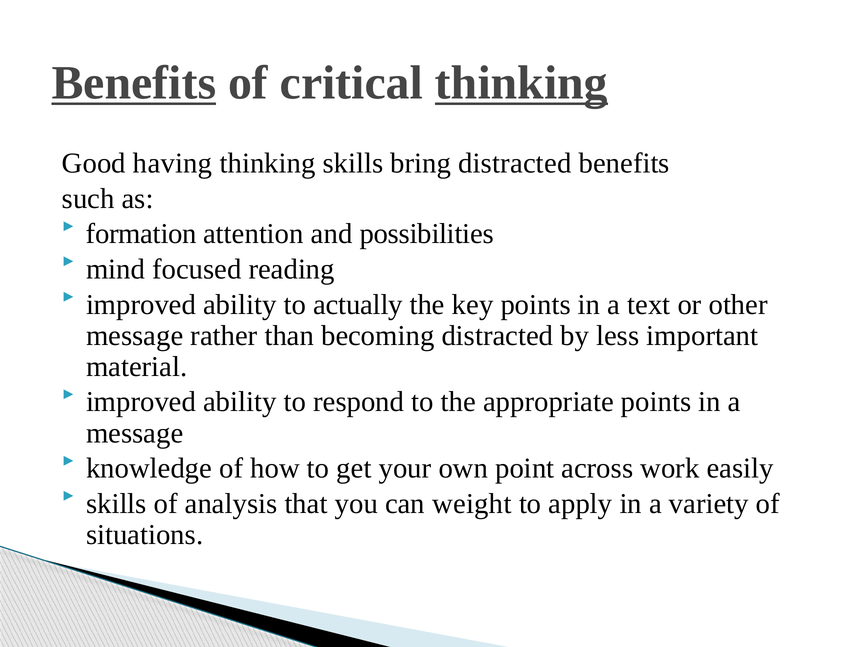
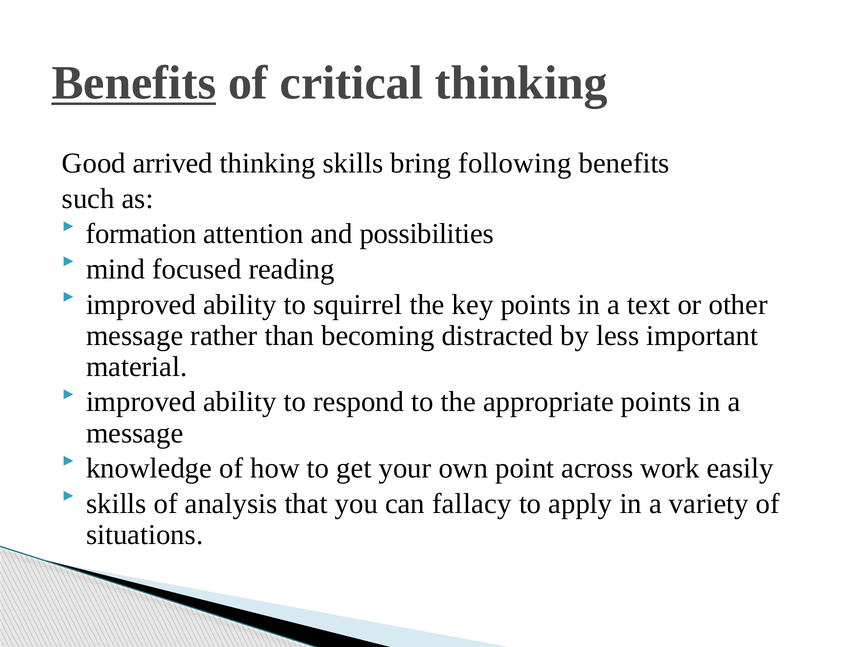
thinking at (521, 83) underline: present -> none
having: having -> arrived
bring distracted: distracted -> following
actually: actually -> squirrel
weight: weight -> fallacy
